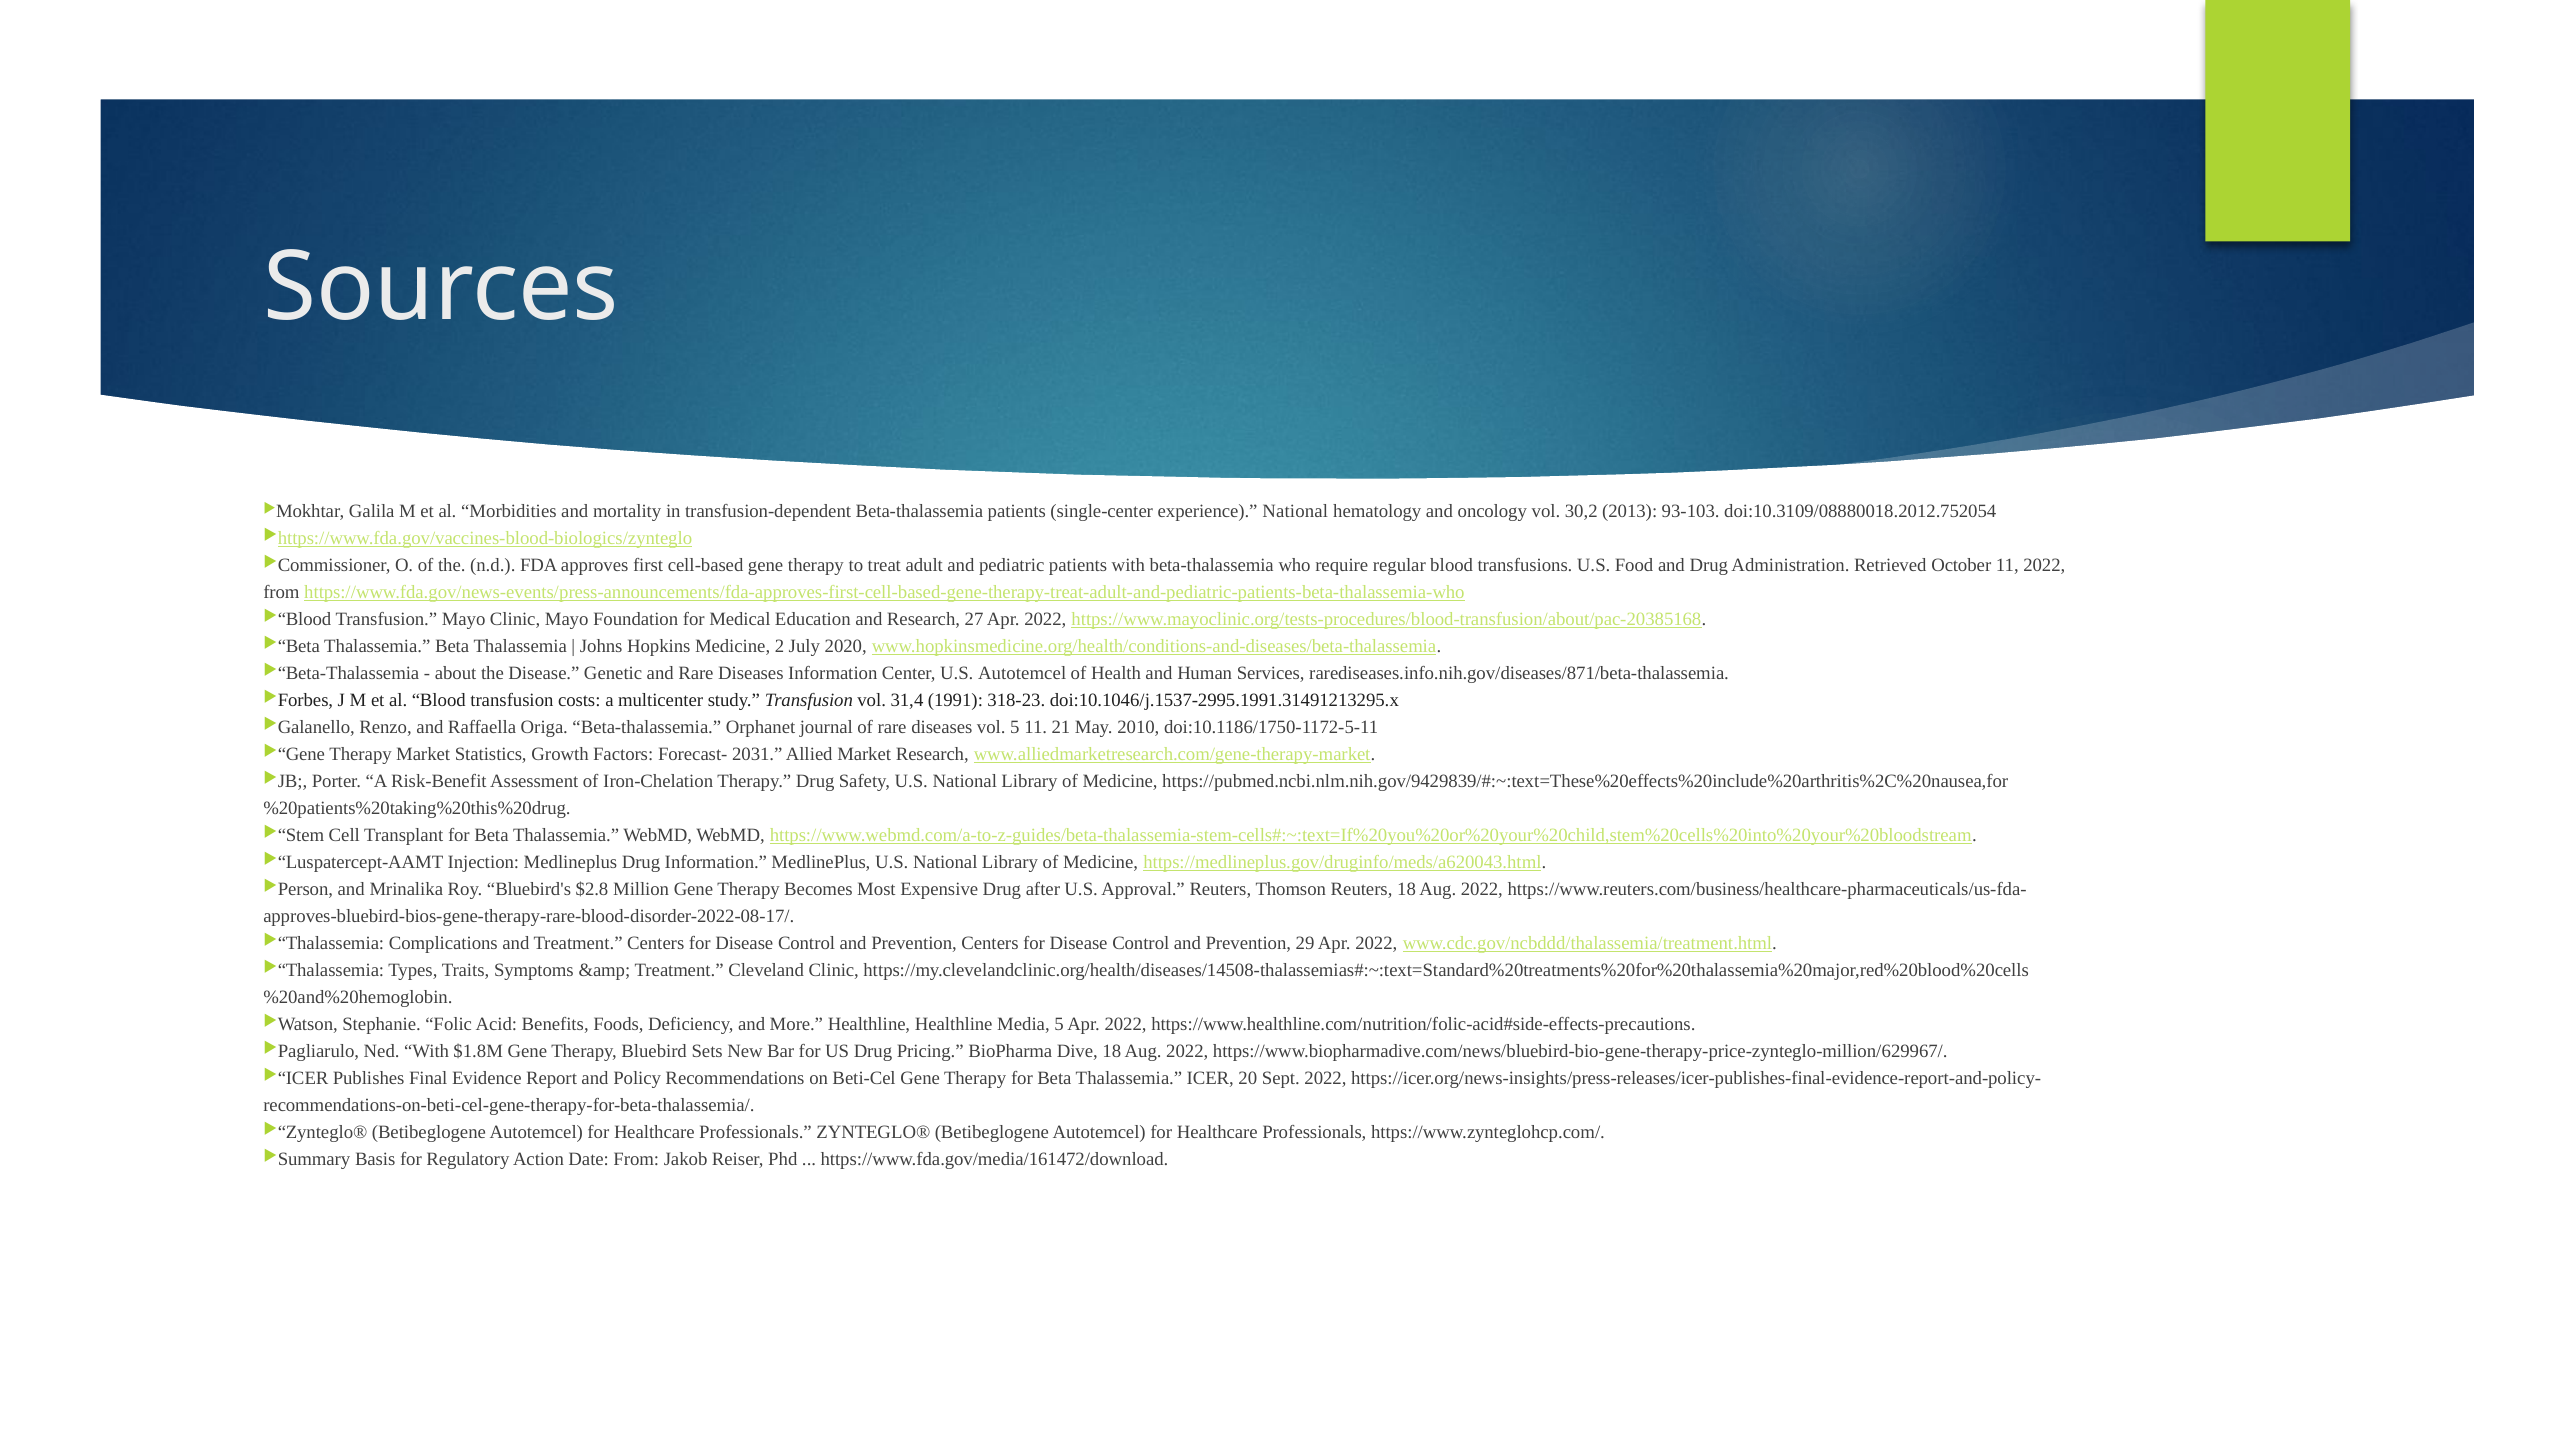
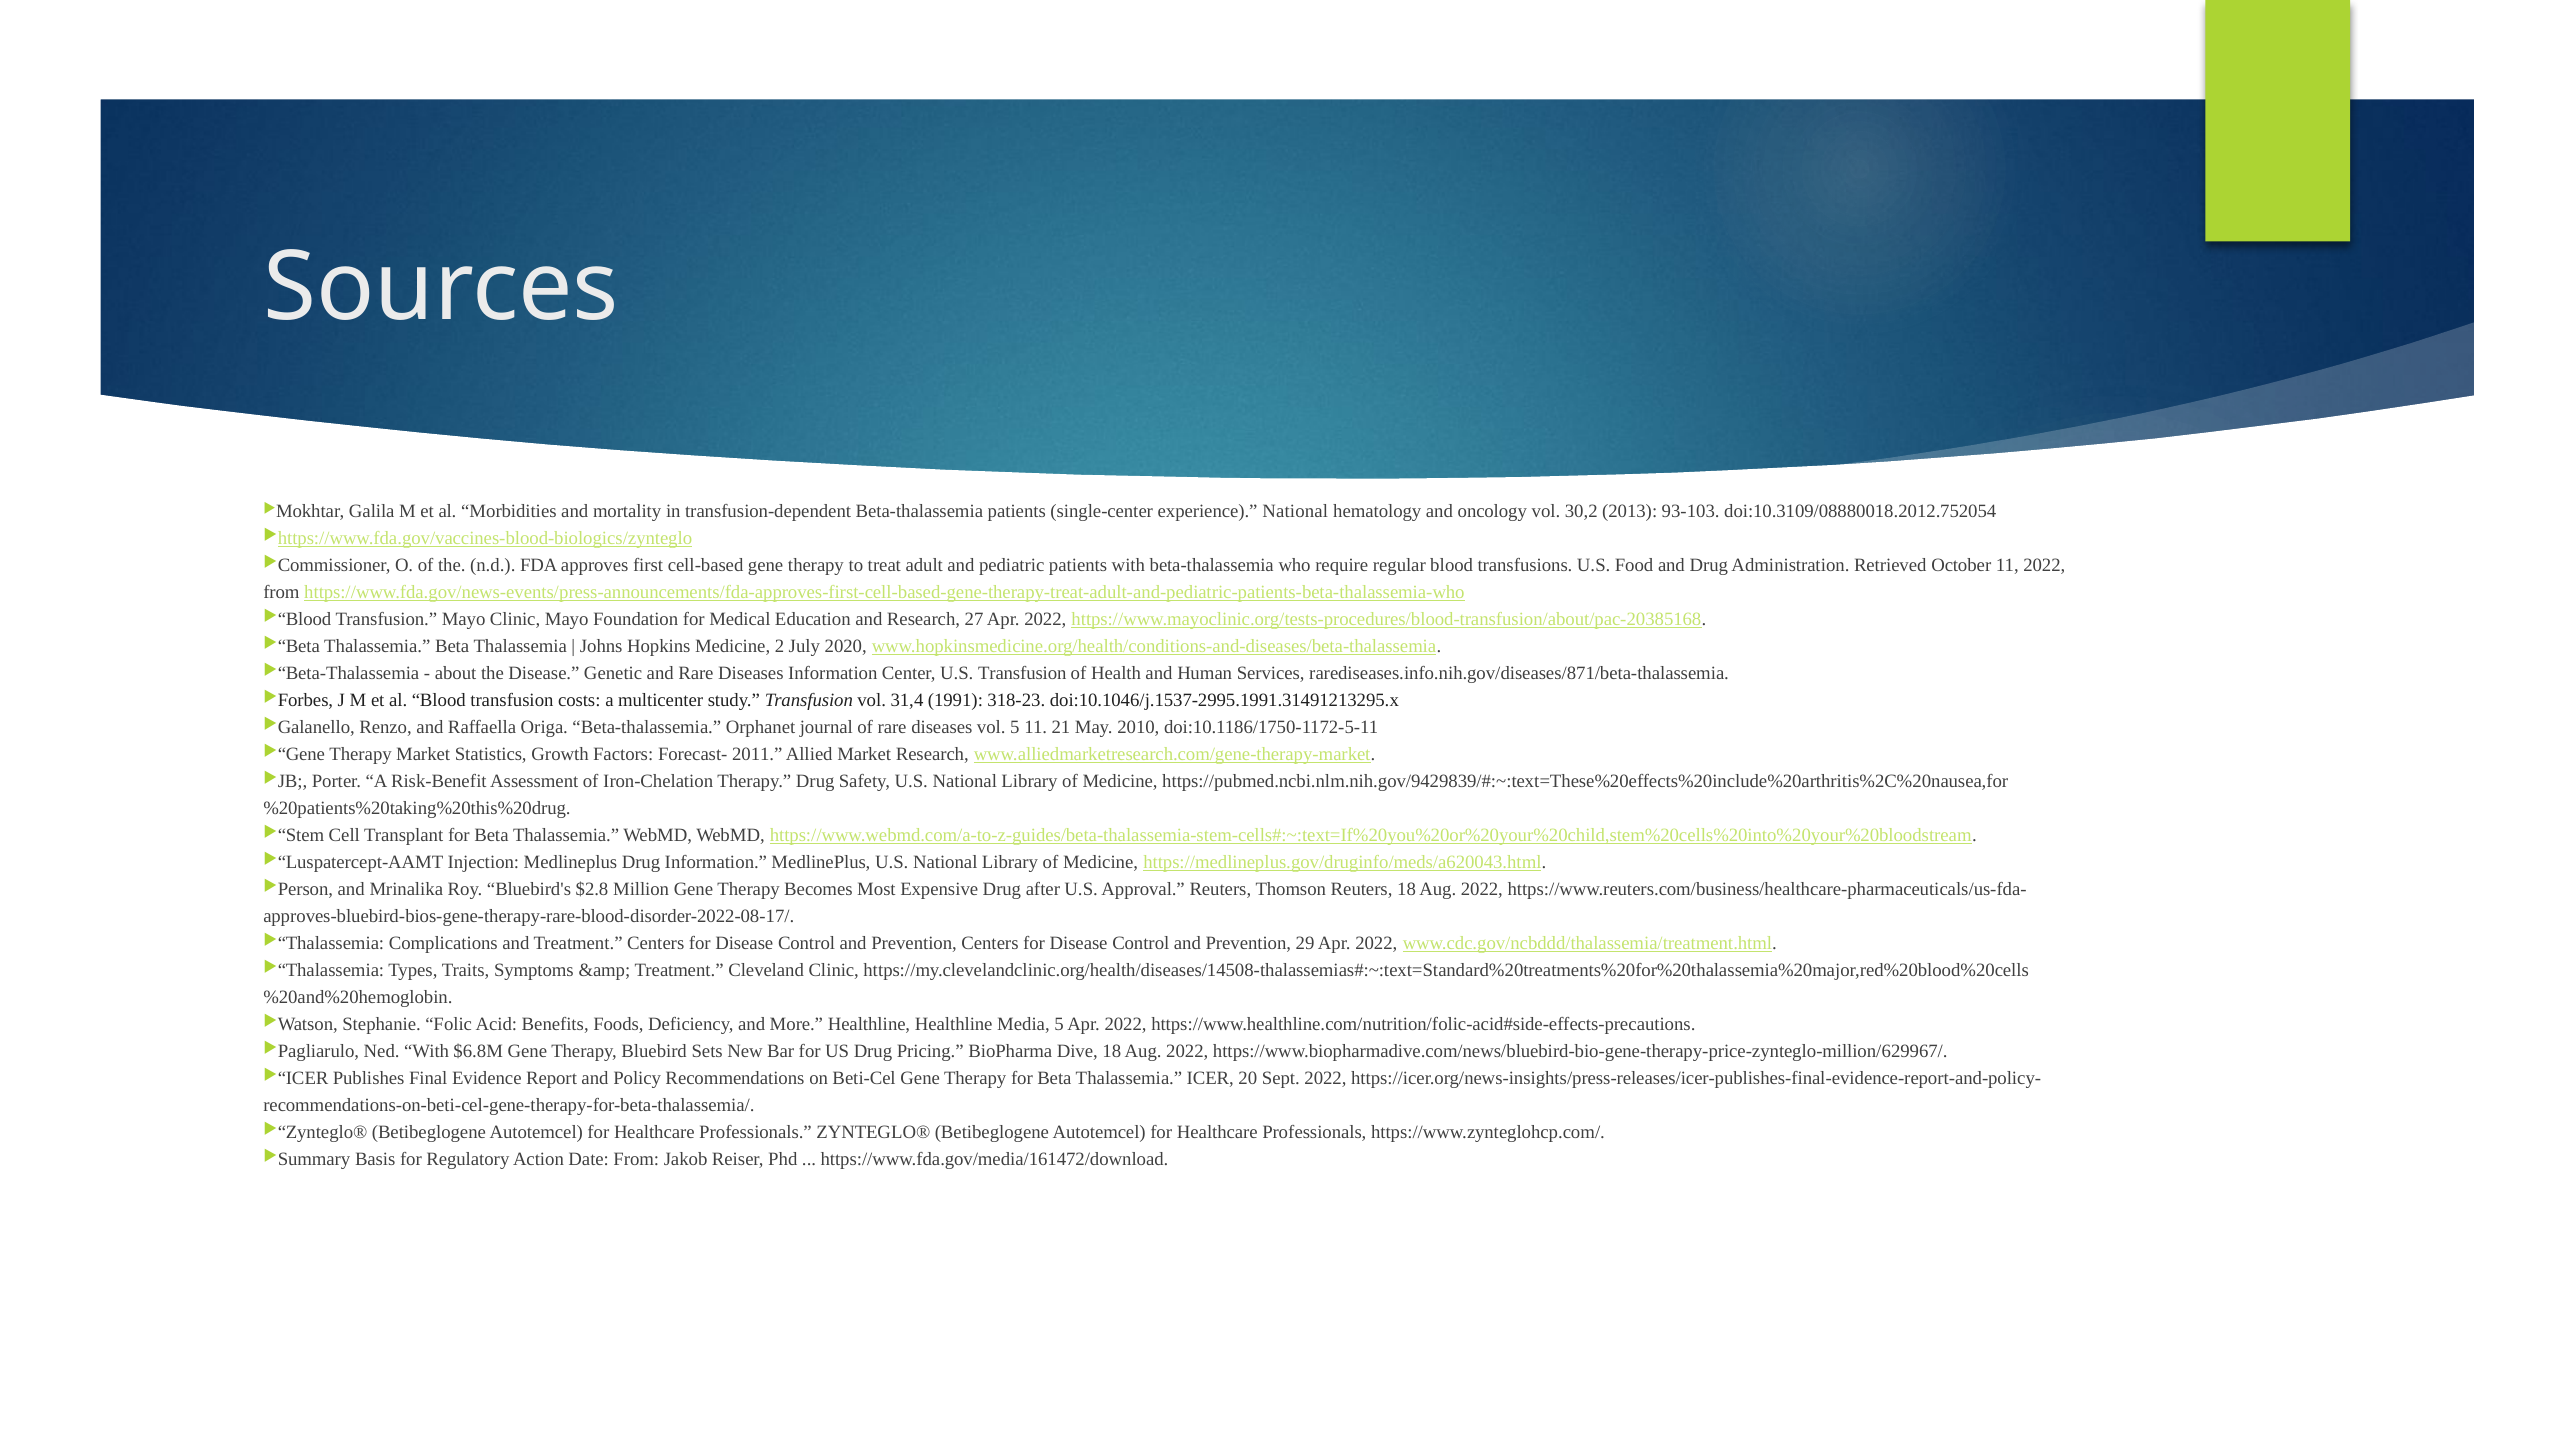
U.S Autotemcel: Autotemcel -> Transfusion
2031: 2031 -> 2011
$1.8M: $1.8M -> $6.8M
